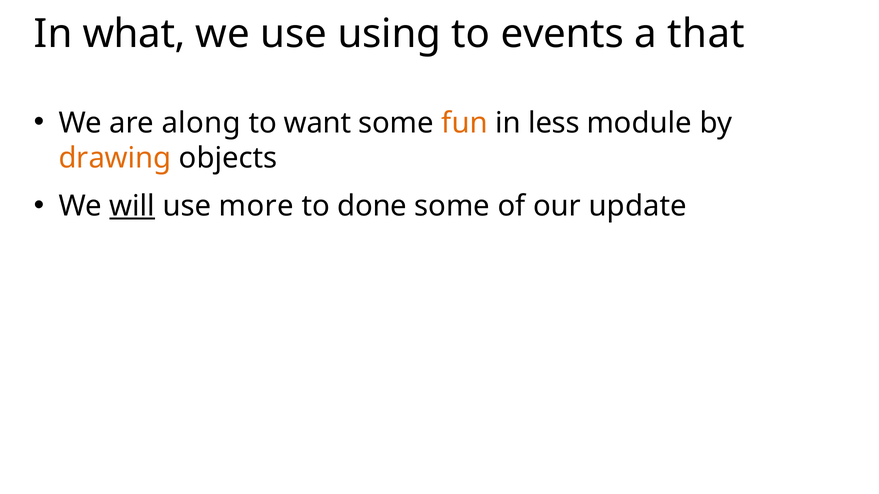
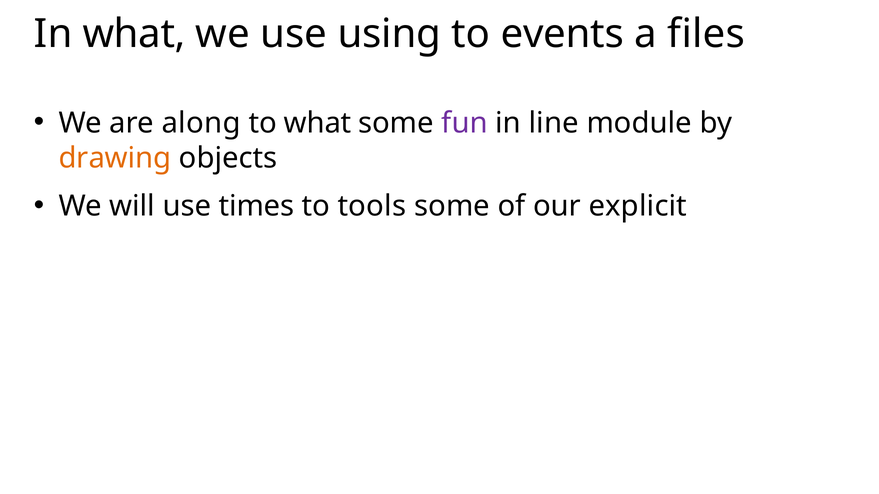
that: that -> files
to want: want -> what
fun colour: orange -> purple
less: less -> line
will underline: present -> none
more: more -> times
done: done -> tools
update: update -> explicit
